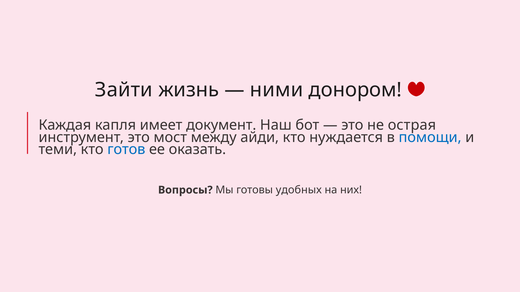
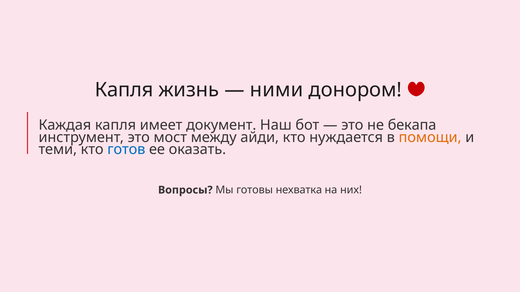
Зайти at (124, 90): Зайти -> Капля
острая: острая -> бекапа
помощи colour: blue -> orange
удобных: удобных -> нехватка
